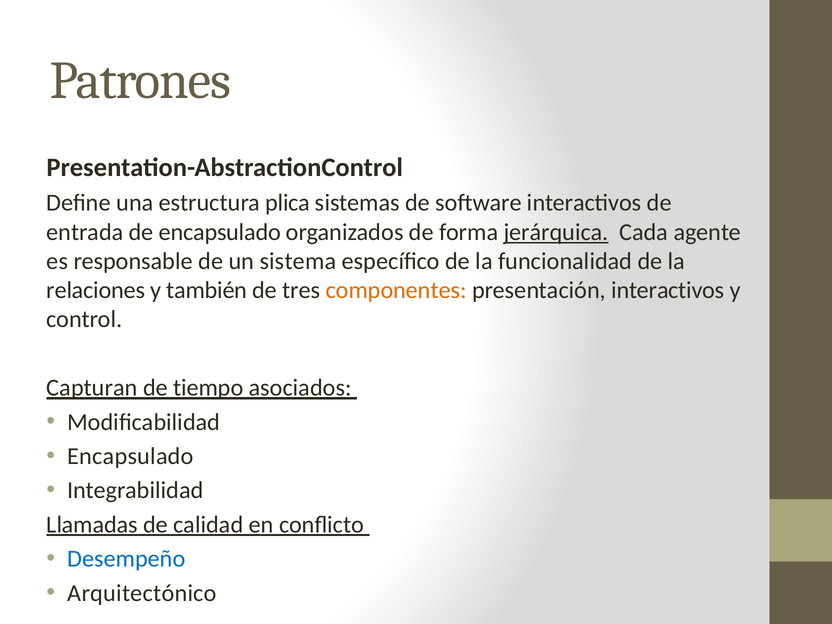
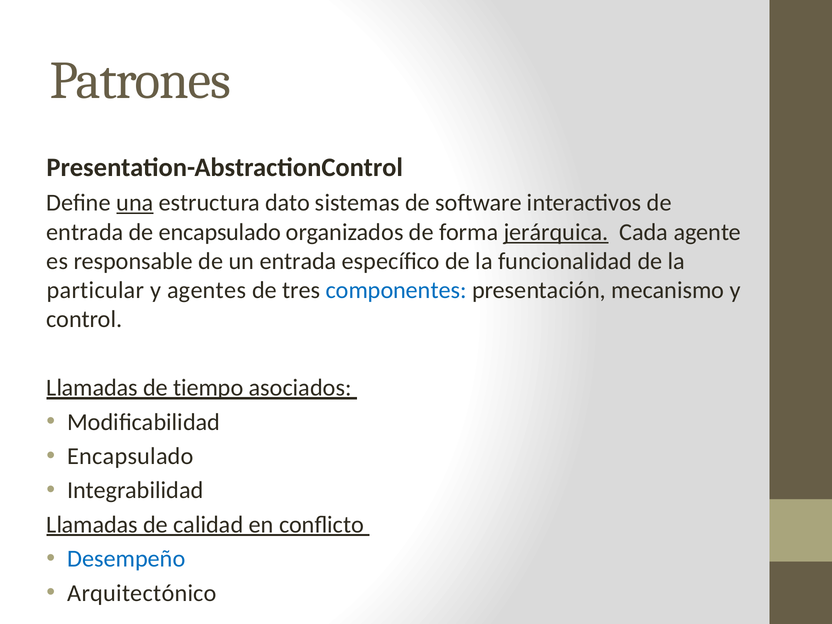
una underline: none -> present
plica: plica -> dato
un sistema: sistema -> entrada
relaciones: relaciones -> particular
también: también -> agentes
componentes colour: orange -> blue
presentación interactivos: interactivos -> mecanismo
Capturan at (92, 388): Capturan -> Llamadas
